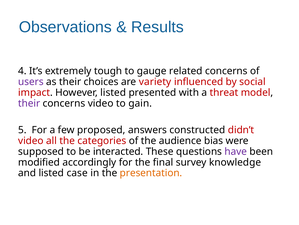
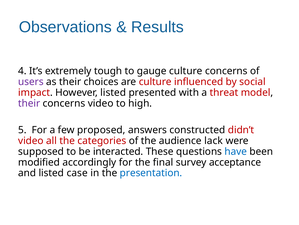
gauge related: related -> culture
are variety: variety -> culture
gain: gain -> high
bias: bias -> lack
have colour: purple -> blue
knowledge: knowledge -> acceptance
presentation colour: orange -> blue
